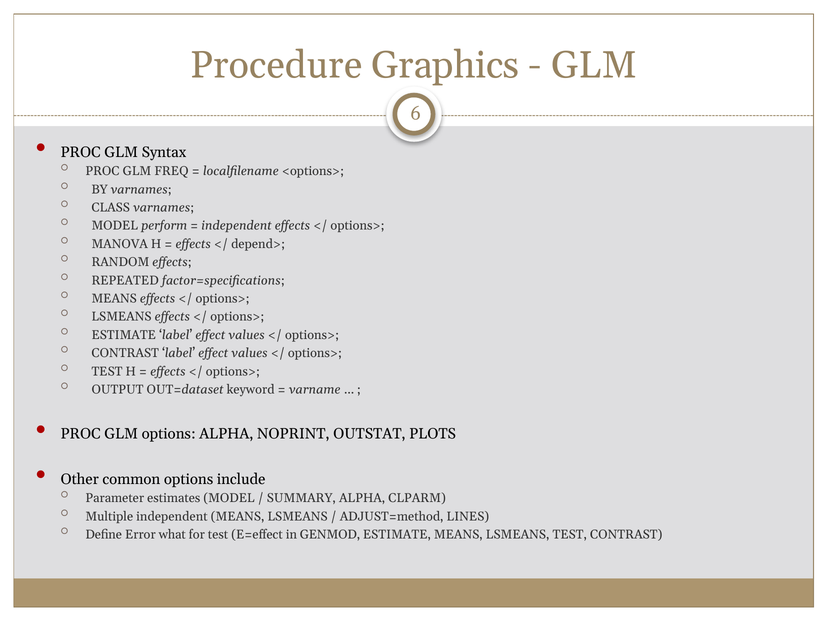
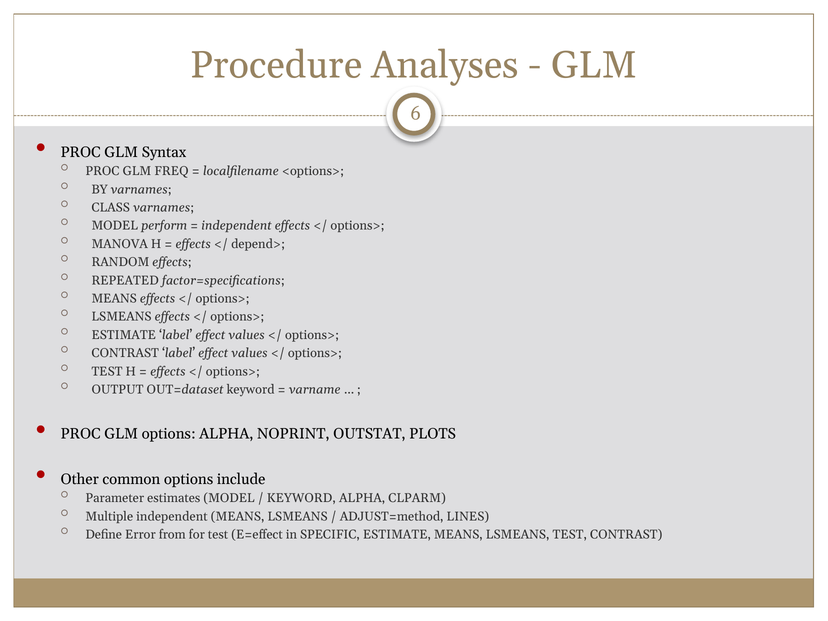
Graphics: Graphics -> Analyses
SUMMARY at (301, 498): SUMMARY -> KEYWORD
what: what -> from
GENMOD: GENMOD -> SPECIFIC
